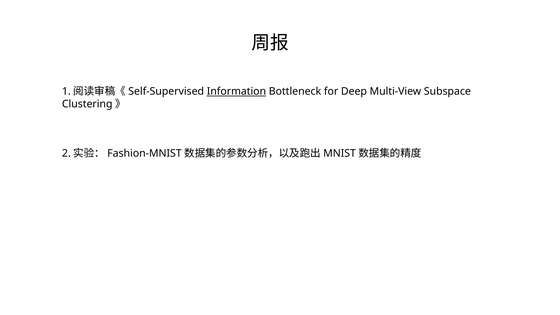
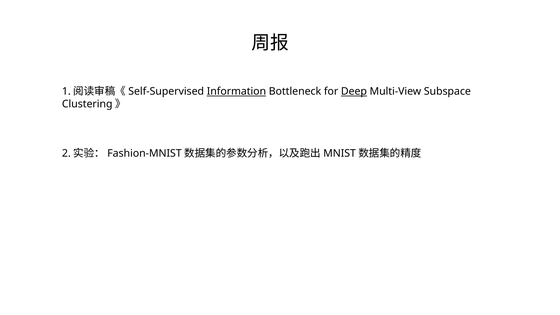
Deep underline: none -> present
